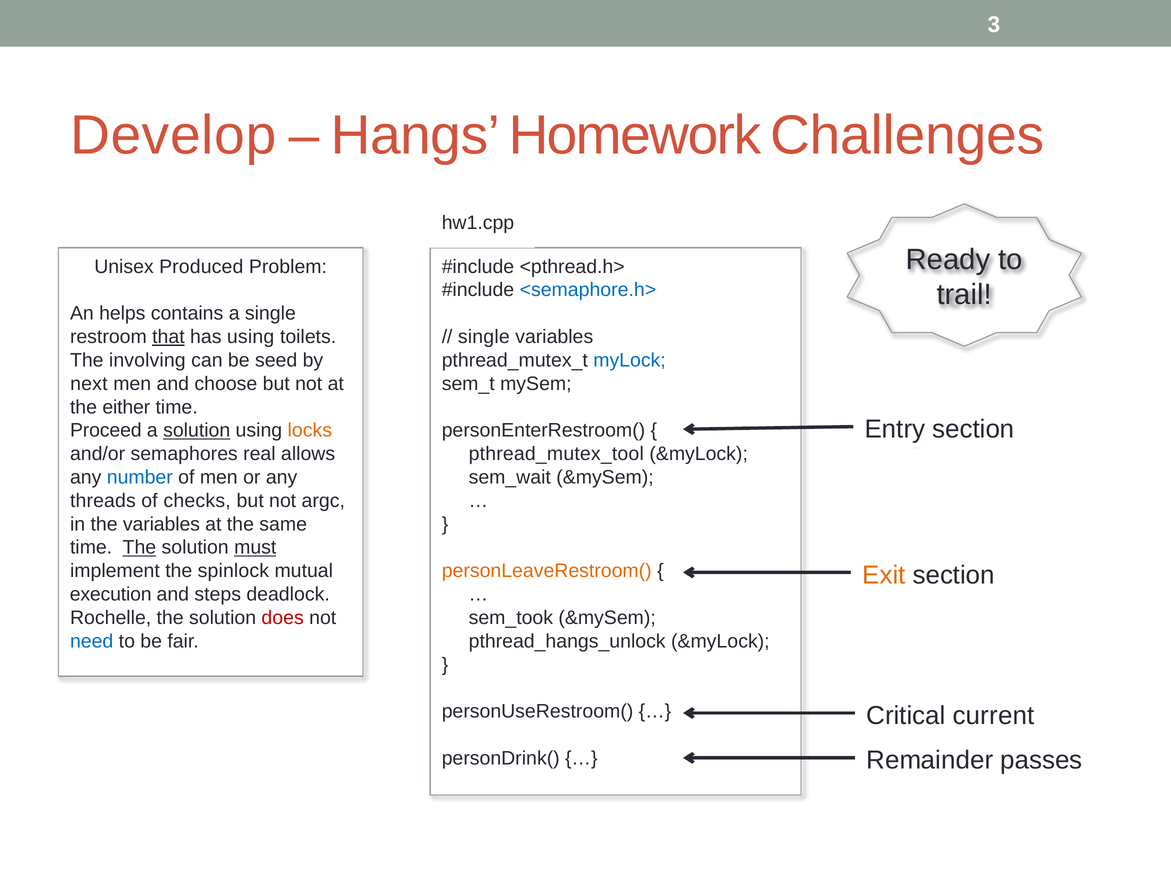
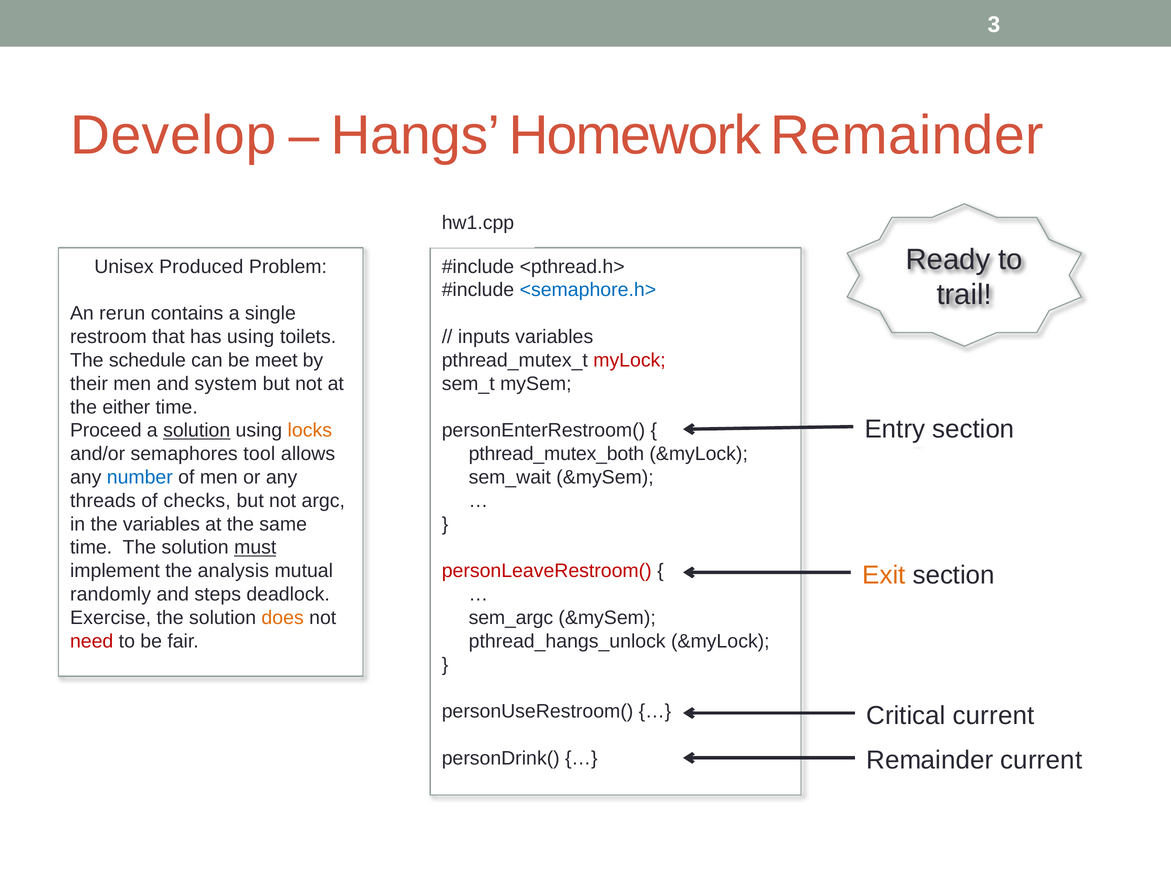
Homework Challenges: Challenges -> Remainder
helps: helps -> rerun
that underline: present -> none
single at (484, 337): single -> inputs
involving: involving -> schedule
seed: seed -> meet
myLock colour: blue -> red
next: next -> their
choose: choose -> system
real: real -> tool
pthread_mutex_tool: pthread_mutex_tool -> pthread_mutex_both
The at (139, 548) underline: present -> none
spinlock: spinlock -> analysis
personLeaveRestroom( colour: orange -> red
execution: execution -> randomly
Rochelle: Rochelle -> Exercise
does colour: red -> orange
sem_took: sem_took -> sem_argc
need colour: blue -> red
Remainder passes: passes -> current
